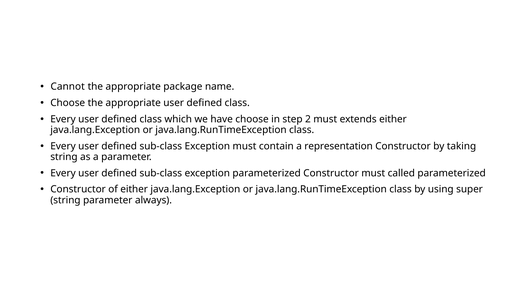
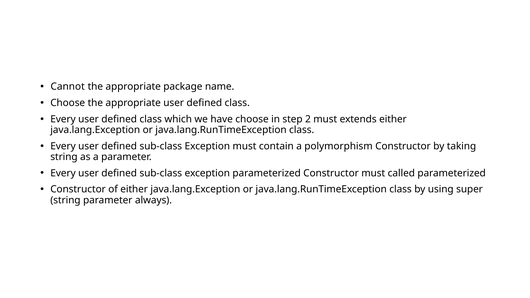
representation: representation -> polymorphism
